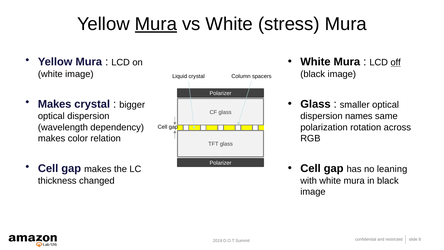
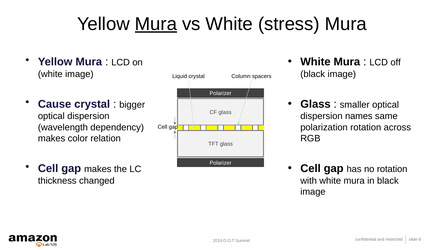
off underline: present -> none
Makes at (55, 104): Makes -> Cause
no leaning: leaning -> rotation
